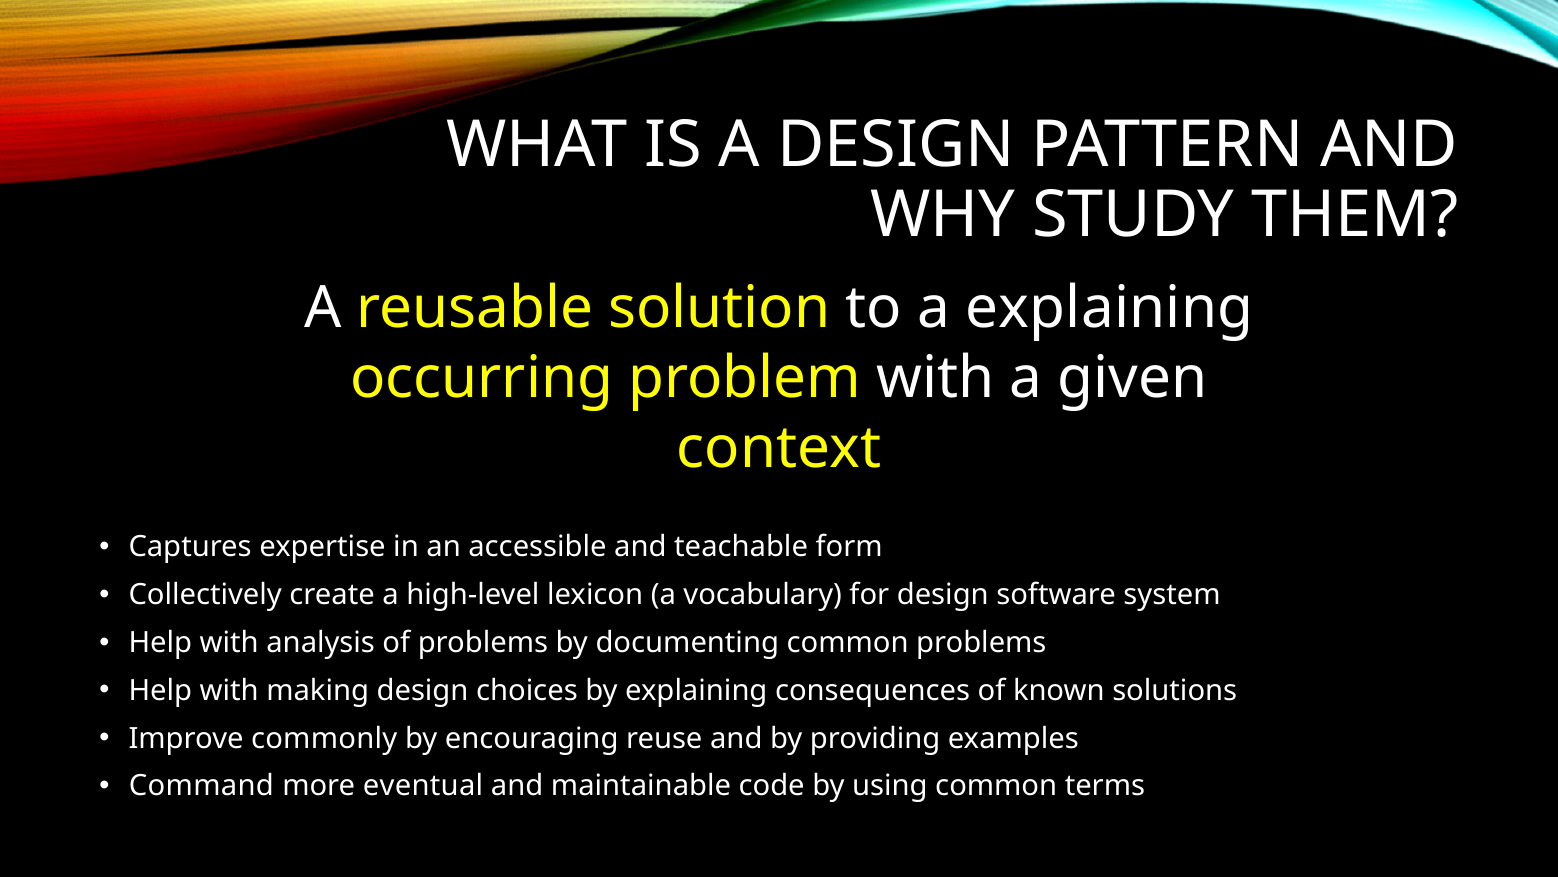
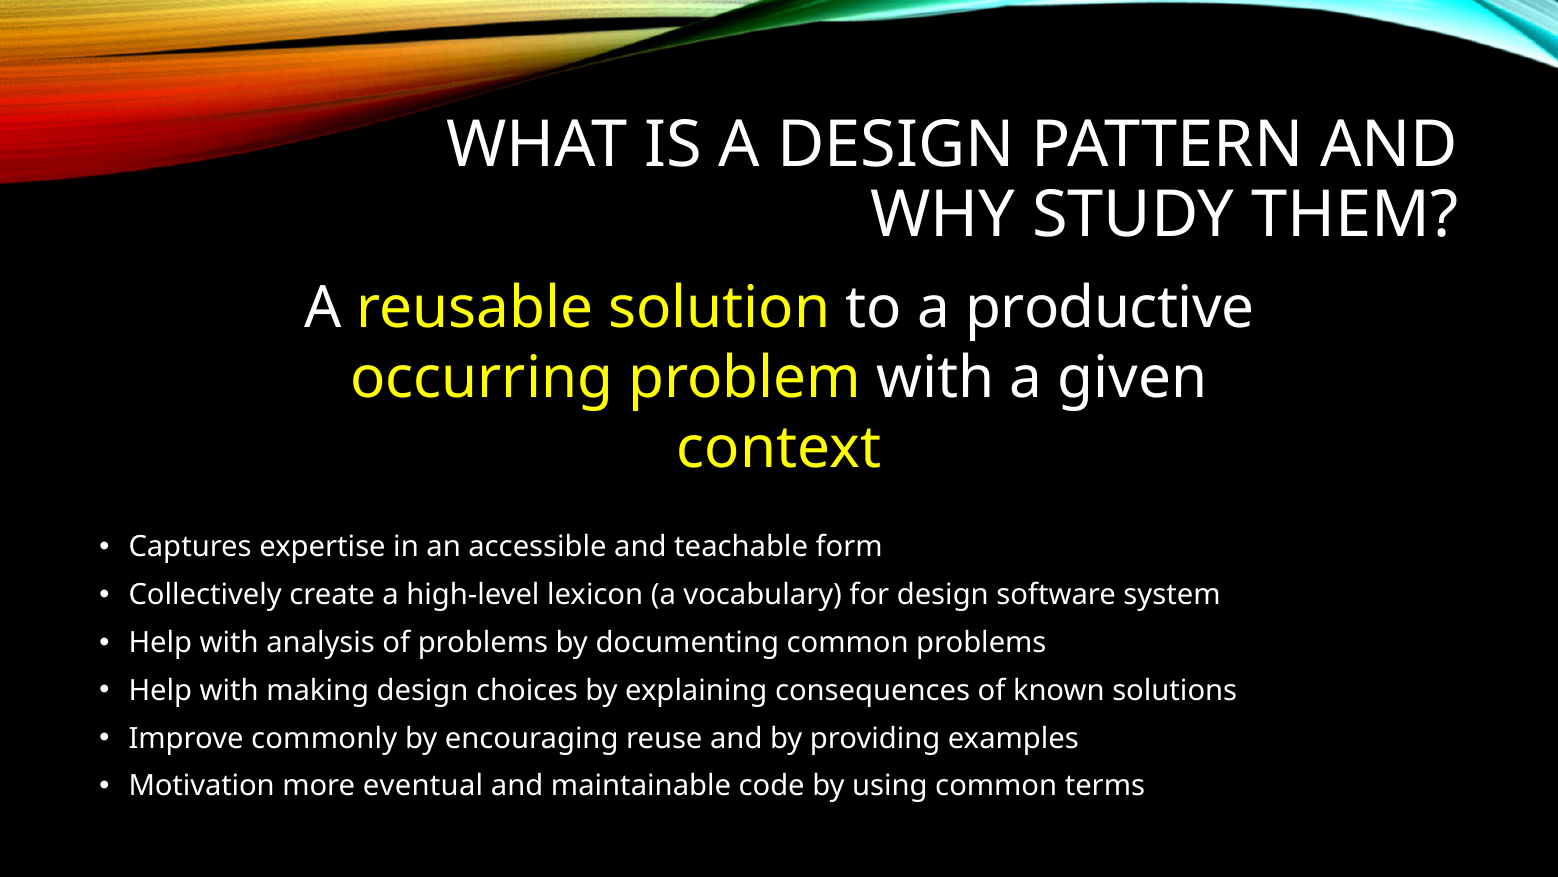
a explaining: explaining -> productive
Command: Command -> Motivation
